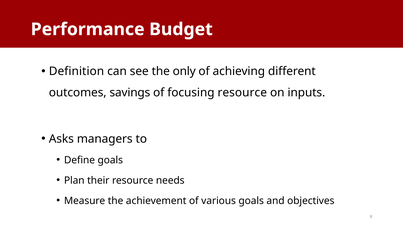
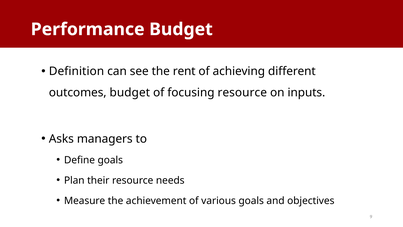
only: only -> rent
outcomes savings: savings -> budget
